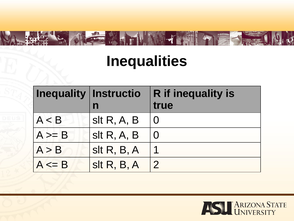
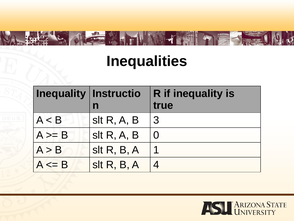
0 at (156, 120): 0 -> 3
2: 2 -> 4
